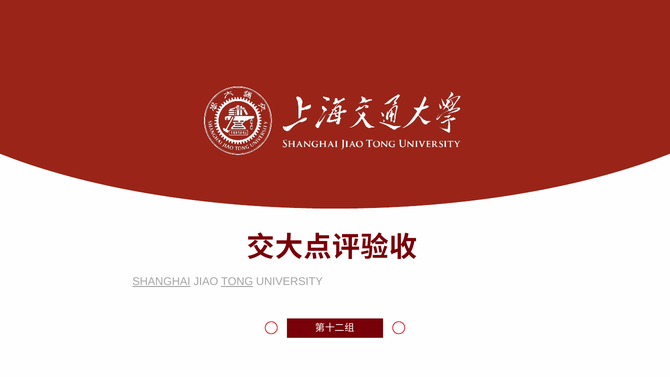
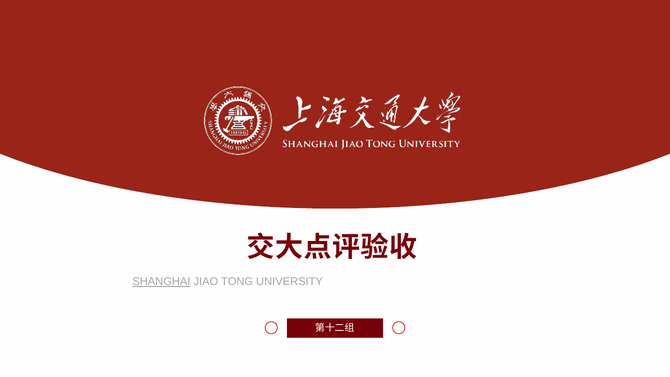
TONG underline: present -> none
